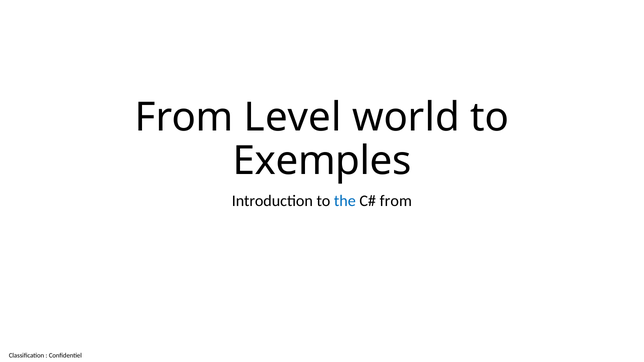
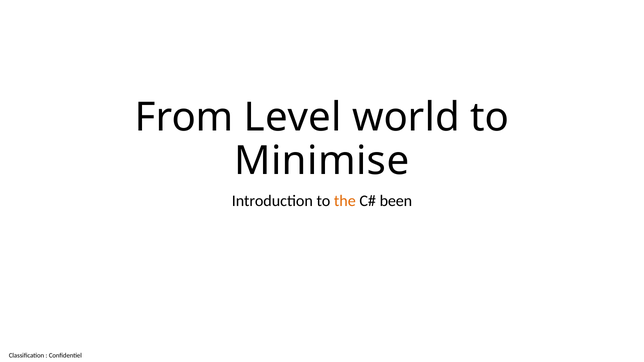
Exemples: Exemples -> Minimise
the colour: blue -> orange
from at (396, 201): from -> been
